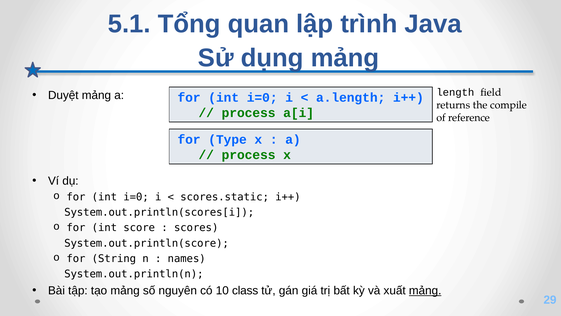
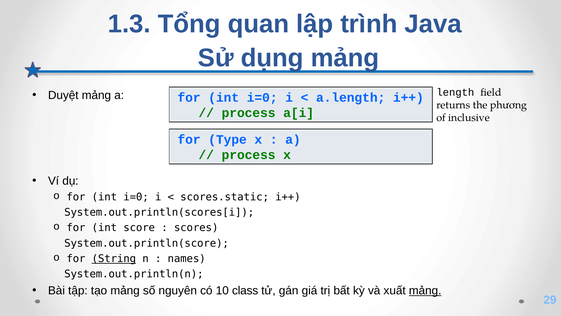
5.1: 5.1 -> 1.3
compile: compile -> phương
reference: reference -> inclusive
String underline: none -> present
